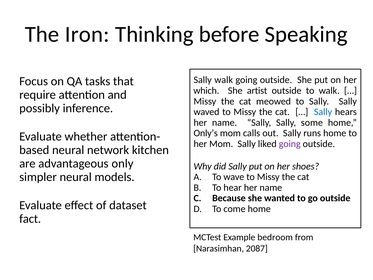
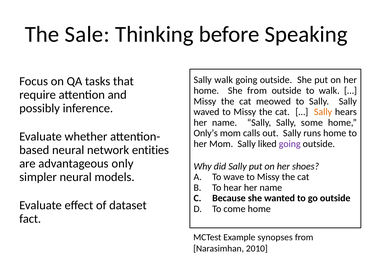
Iron: Iron -> Sale
which at (206, 91): which -> home
She artist: artist -> from
Sally at (323, 112) colour: blue -> orange
kitchen: kitchen -> entities
bedroom: bedroom -> synopses
2087: 2087 -> 2010
